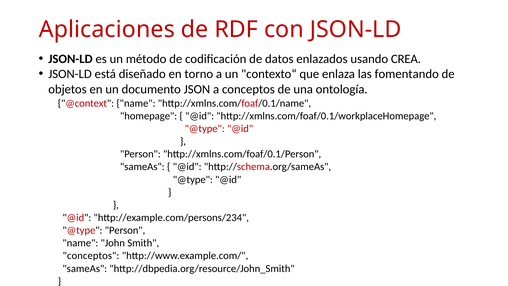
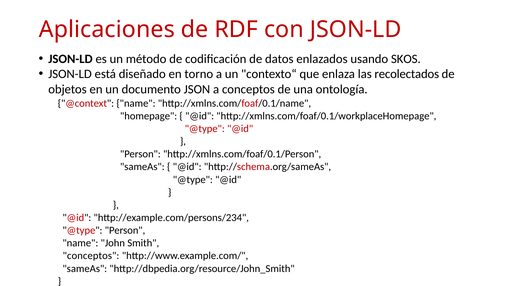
CREA: CREA -> SKOS
fomentando: fomentando -> recolectados
